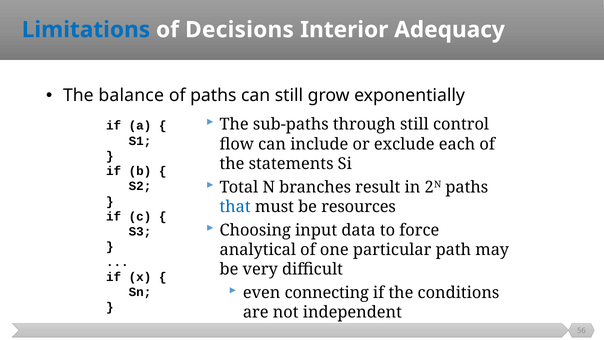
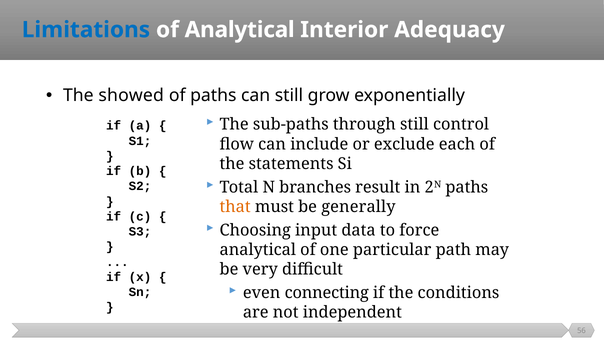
of Decisions: Decisions -> Analytical
balance: balance -> showed
that colour: blue -> orange
resources: resources -> generally
